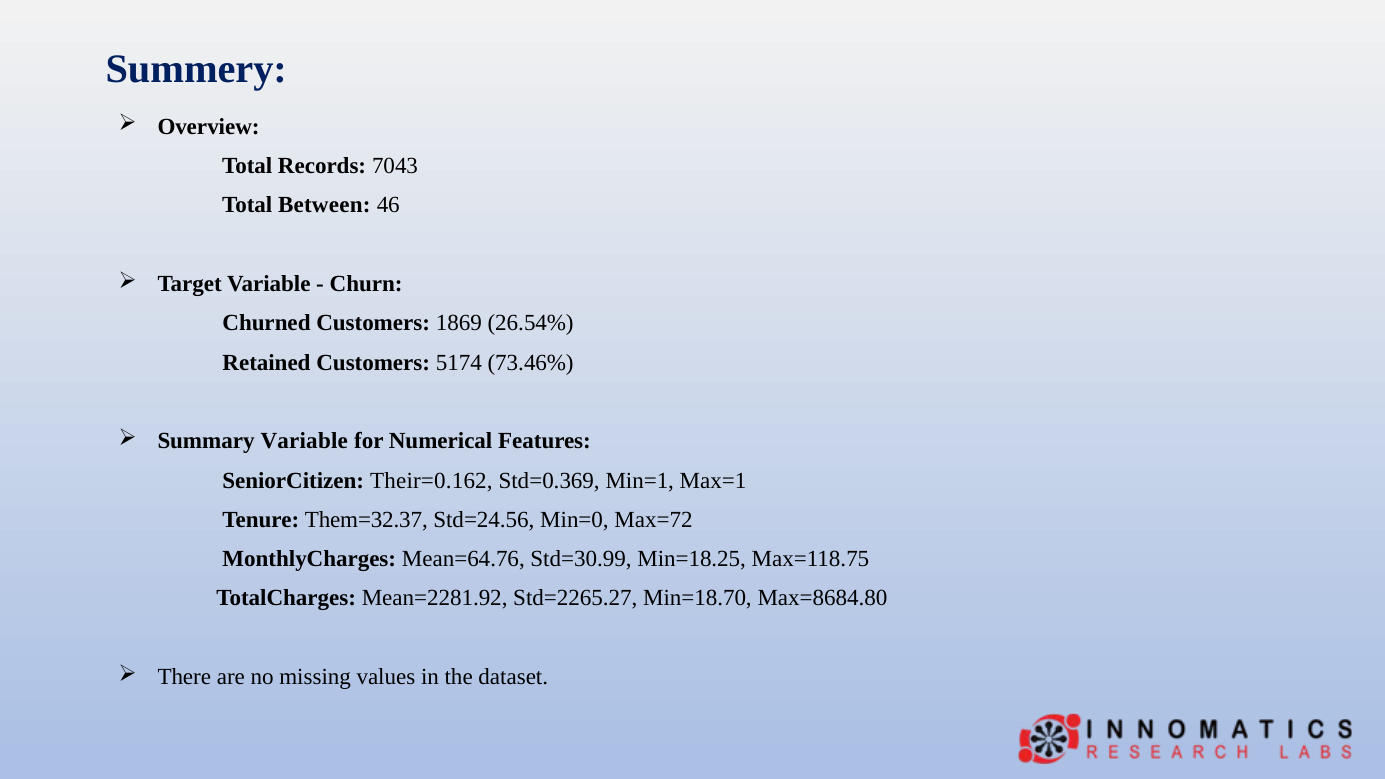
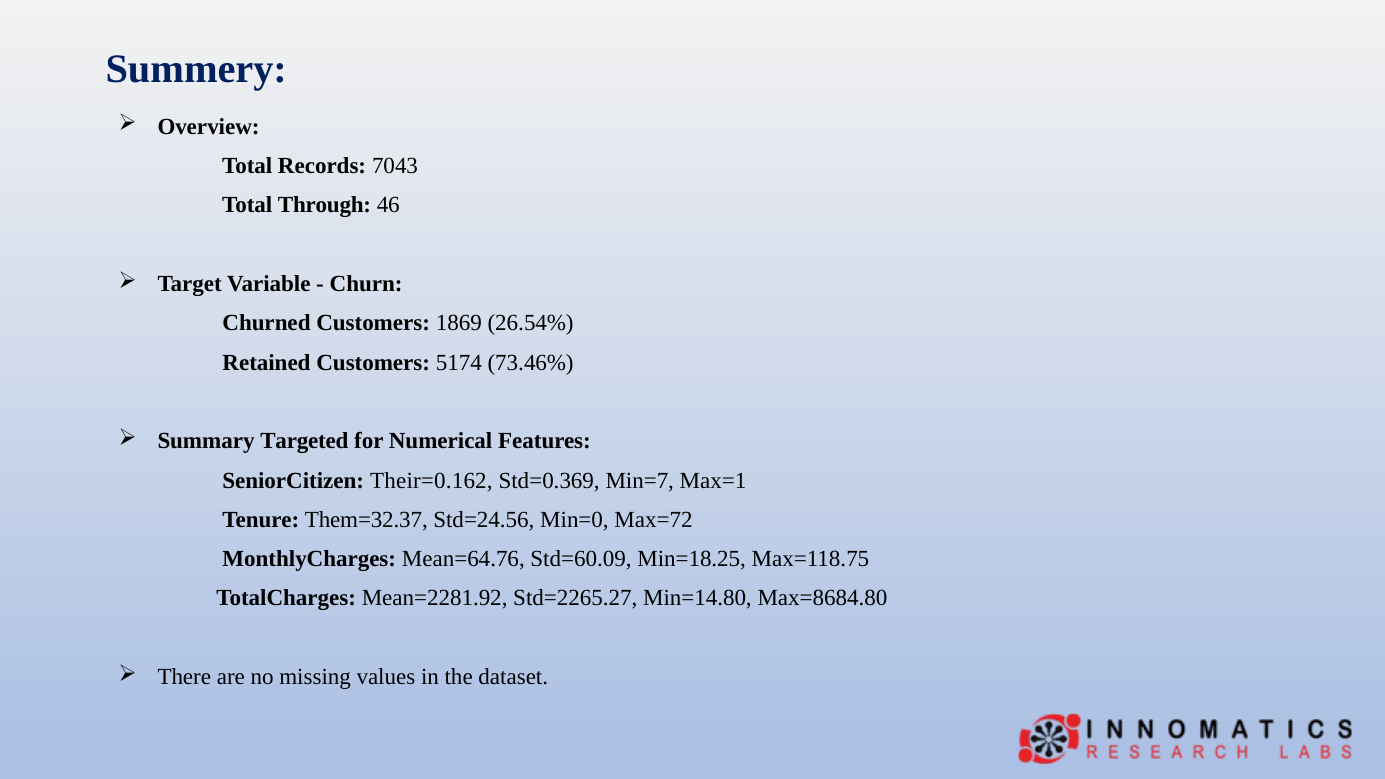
Between: Between -> Through
Summary Variable: Variable -> Targeted
Min=1: Min=1 -> Min=7
Std=30.99: Std=30.99 -> Std=60.09
Min=18.70: Min=18.70 -> Min=14.80
